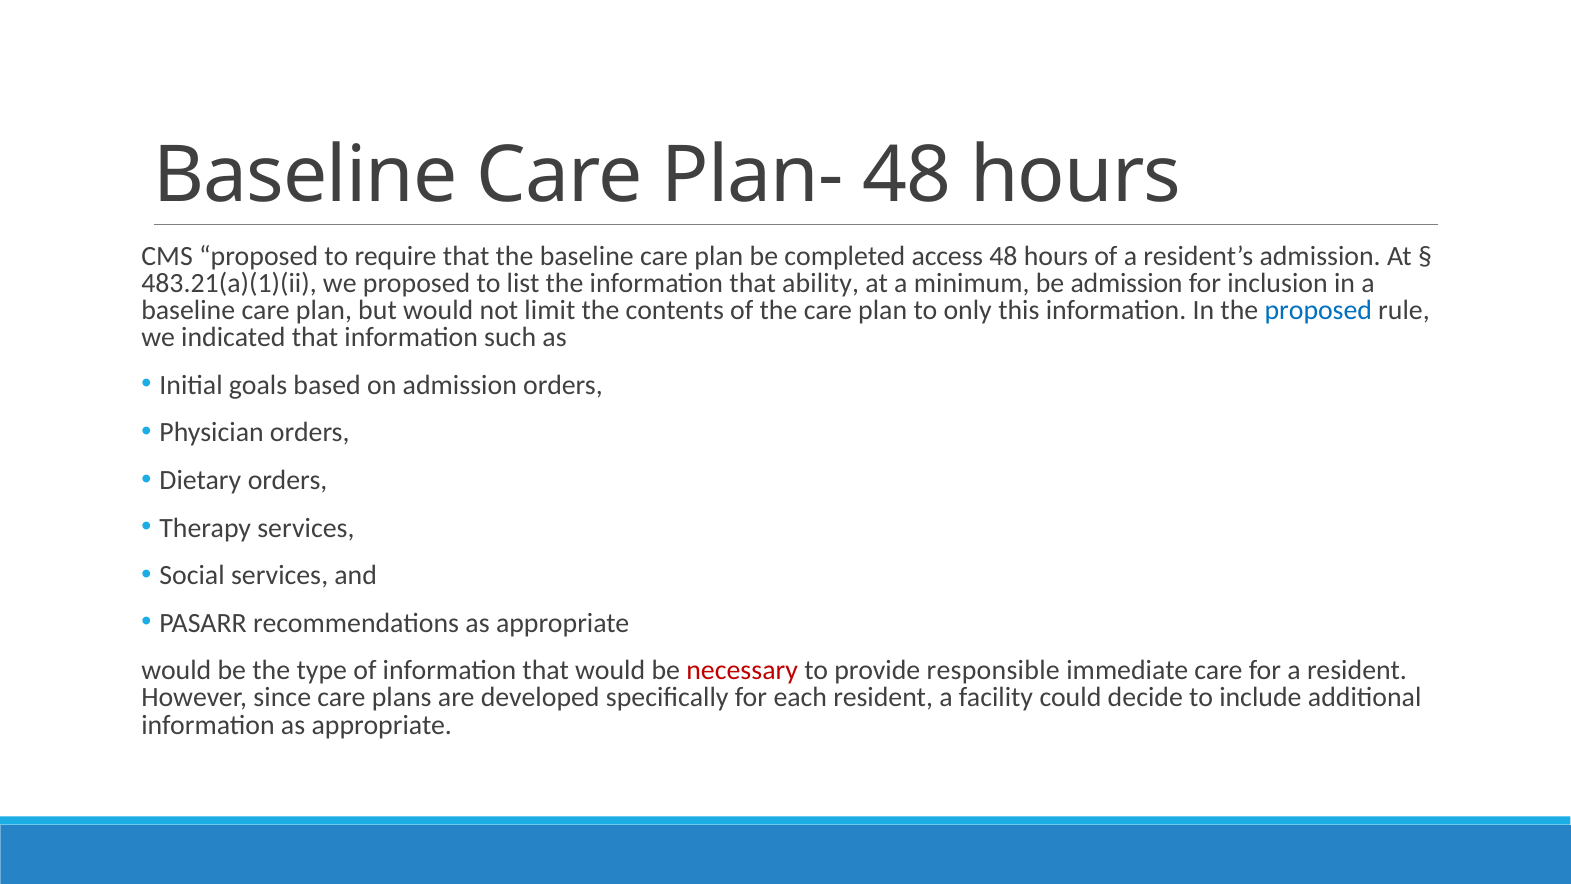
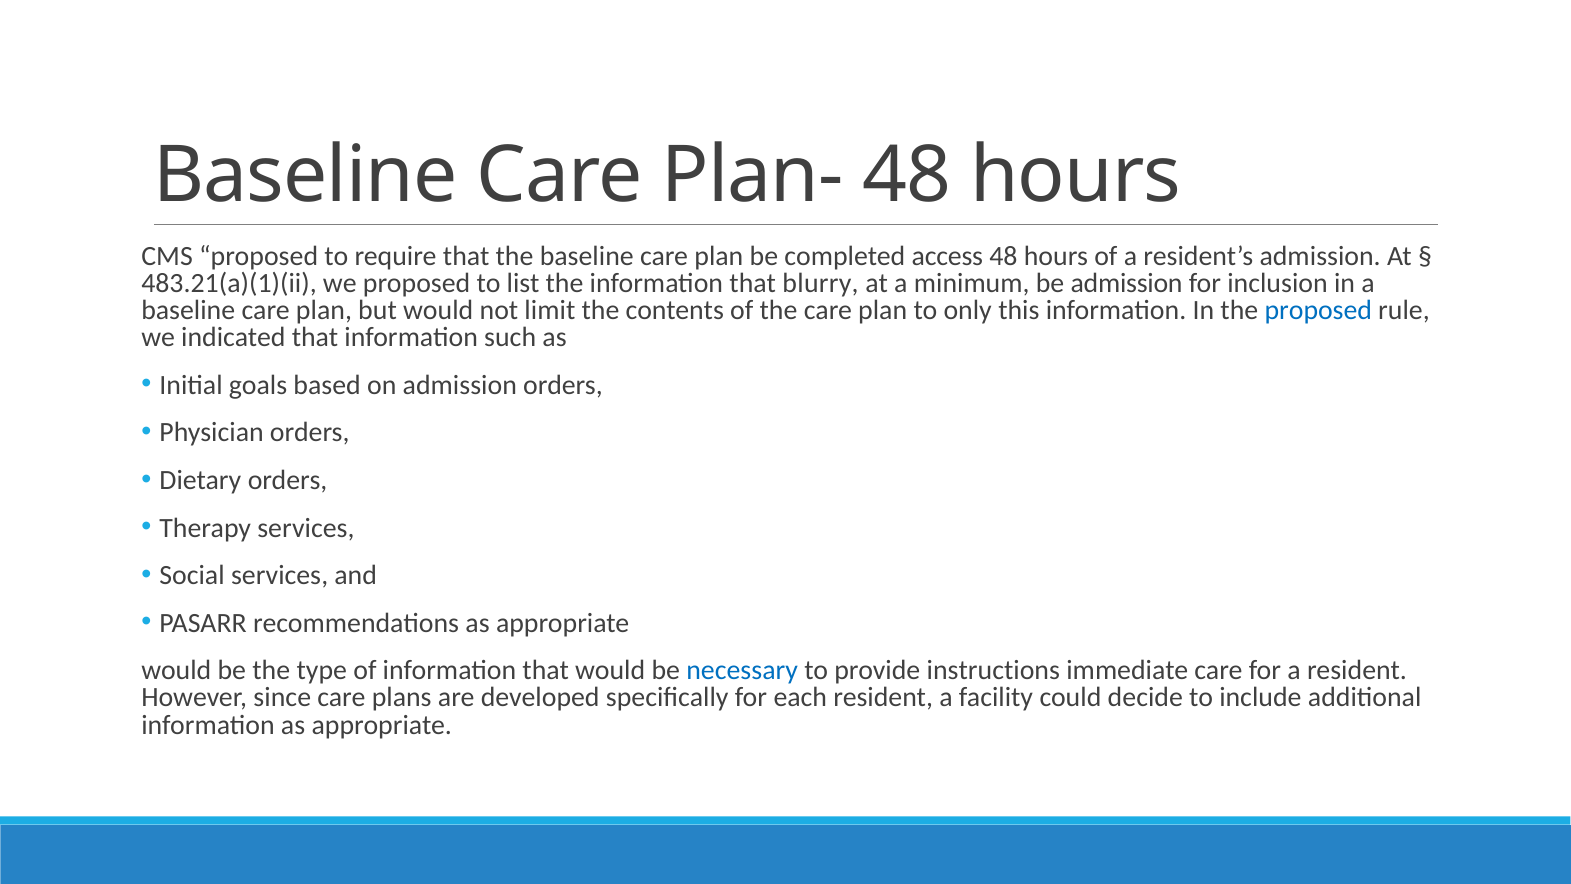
ability: ability -> blurry
necessary colour: red -> blue
responsible: responsible -> instructions
